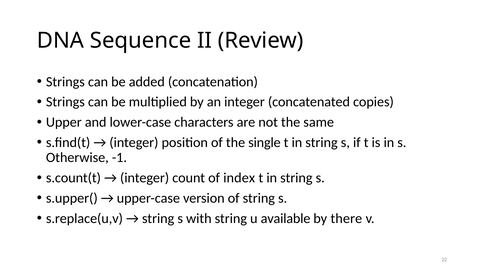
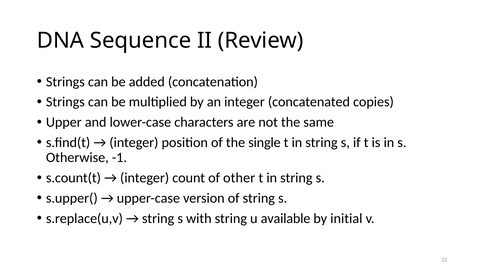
index: index -> other
there: there -> initial
